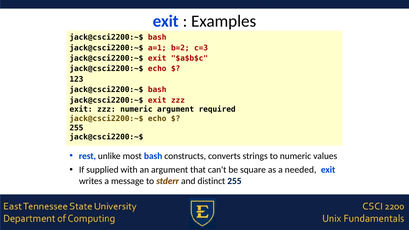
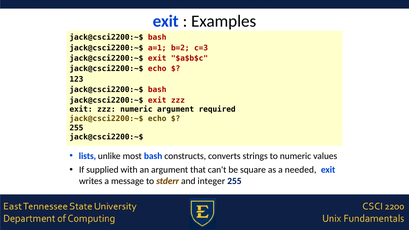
rest: rest -> lists
distinct: distinct -> integer
